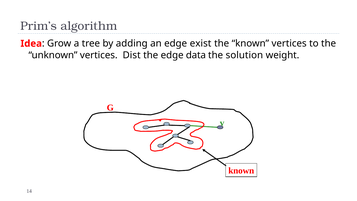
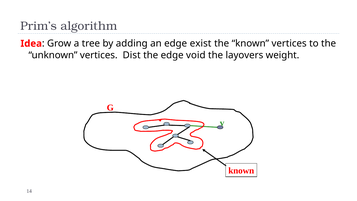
data: data -> void
solution: solution -> layovers
